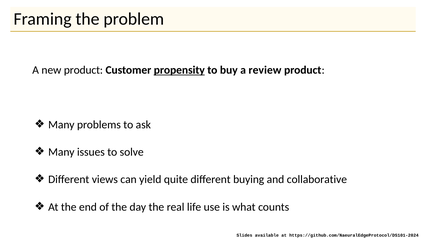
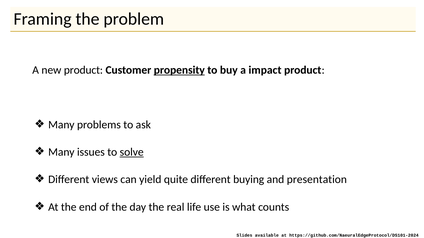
review: review -> impact
solve underline: none -> present
collaborative: collaborative -> presentation
